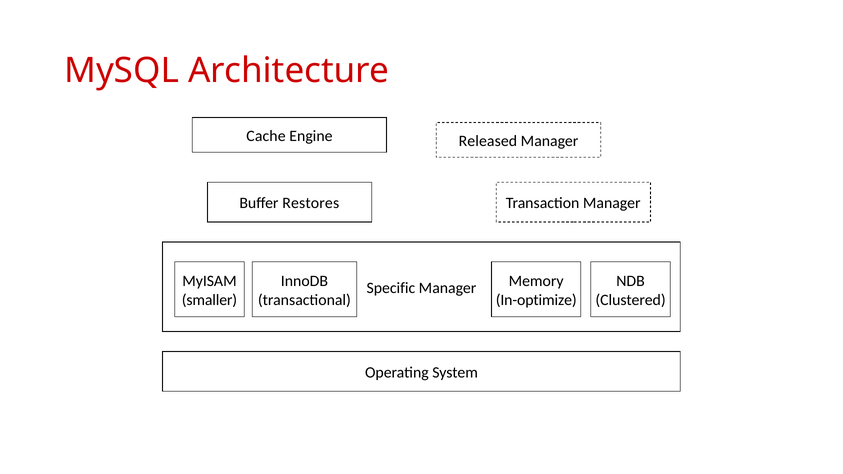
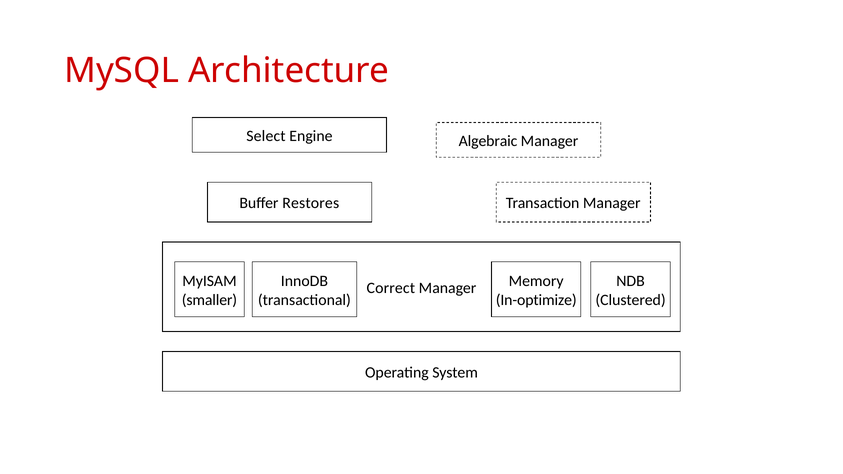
Cache: Cache -> Select
Released: Released -> Algebraic
Specific: Specific -> Correct
